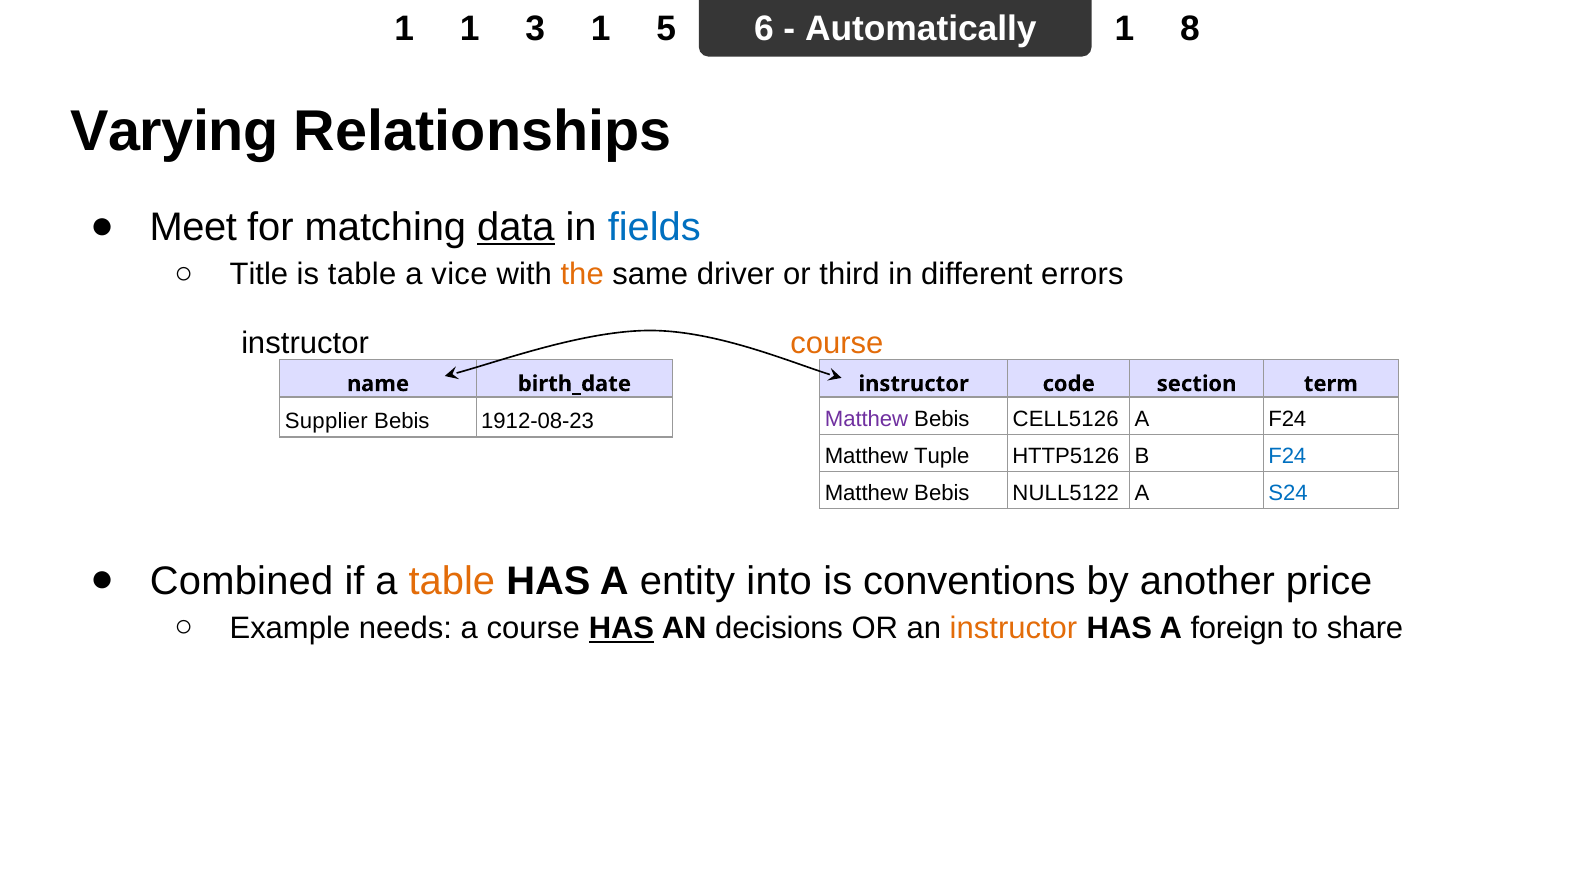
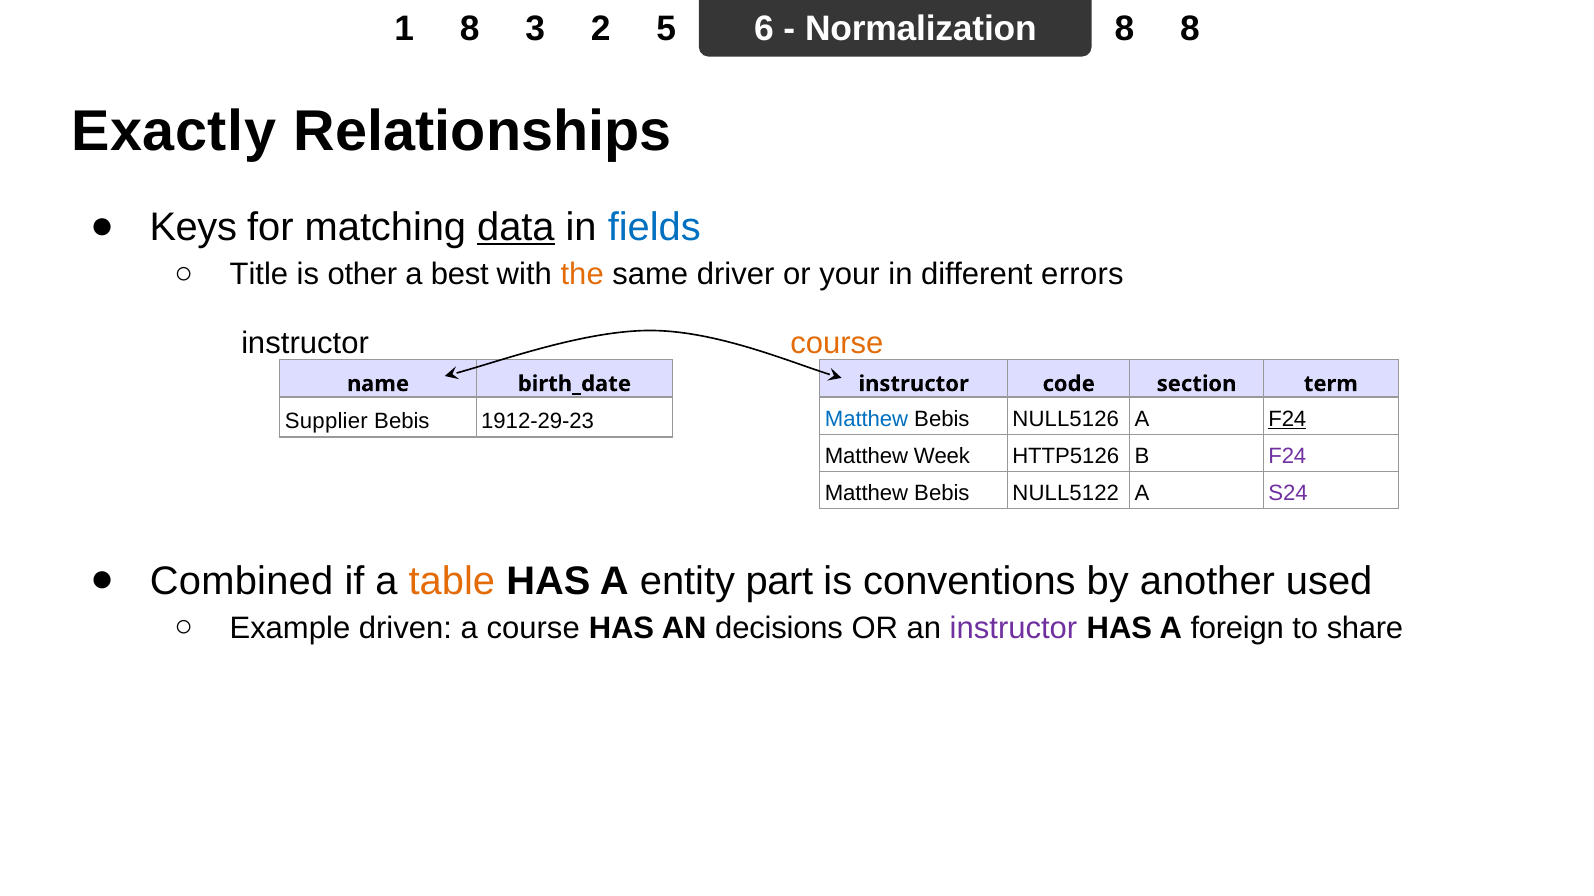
1 1: 1 -> 8
3 1: 1 -> 2
Automatically: Automatically -> Normalization
5 1: 1 -> 8
Varying: Varying -> Exactly
Meet: Meet -> Keys
is table: table -> other
vice: vice -> best
third: third -> your
Matthew at (867, 419) colour: purple -> blue
CELL5126: CELL5126 -> NULL5126
F24 at (1287, 419) underline: none -> present
1912-08-23: 1912-08-23 -> 1912-29-23
Tuple: Tuple -> Week
F24 at (1287, 456) colour: blue -> purple
S24 colour: blue -> purple
into: into -> part
price: price -> used
needs: needs -> driven
HAS at (621, 629) underline: present -> none
instructor at (1014, 629) colour: orange -> purple
